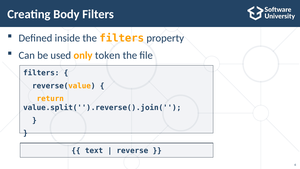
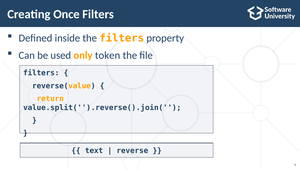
Body: Body -> Once
